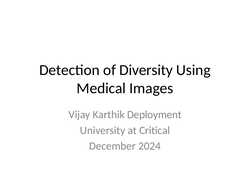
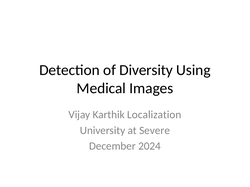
Deployment: Deployment -> Localization
Critical: Critical -> Severe
